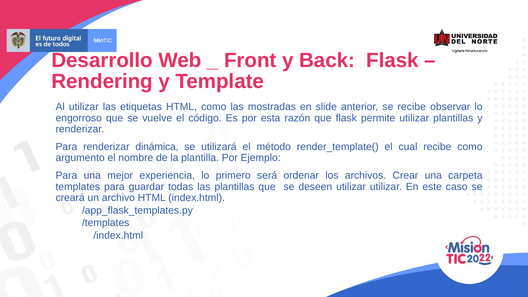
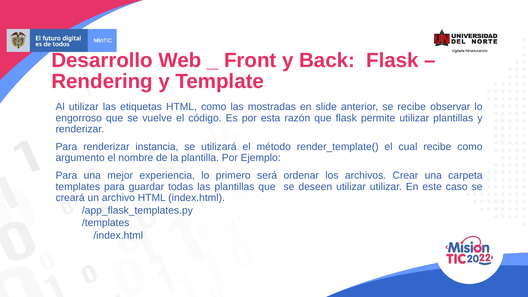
dinámica: dinámica -> instancia
